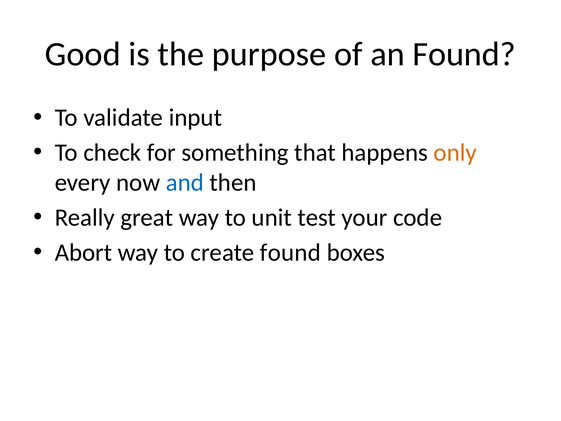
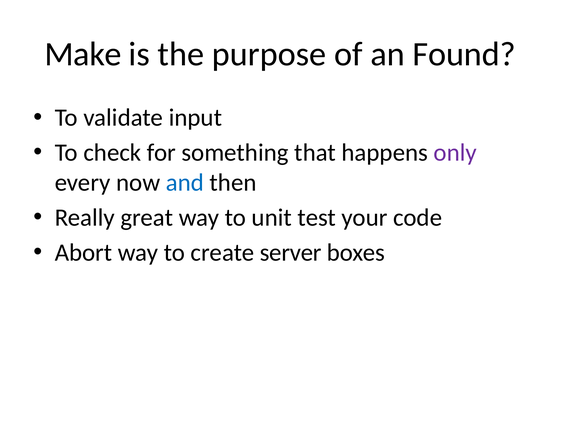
Good: Good -> Make
only colour: orange -> purple
create found: found -> server
